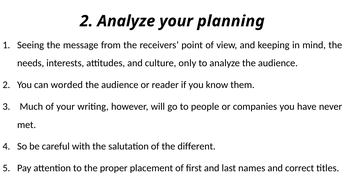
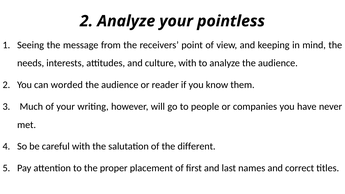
planning: planning -> pointless
culture only: only -> with
